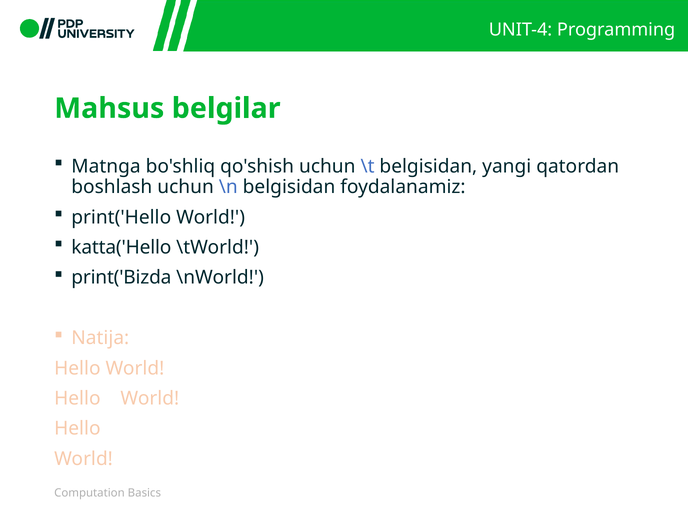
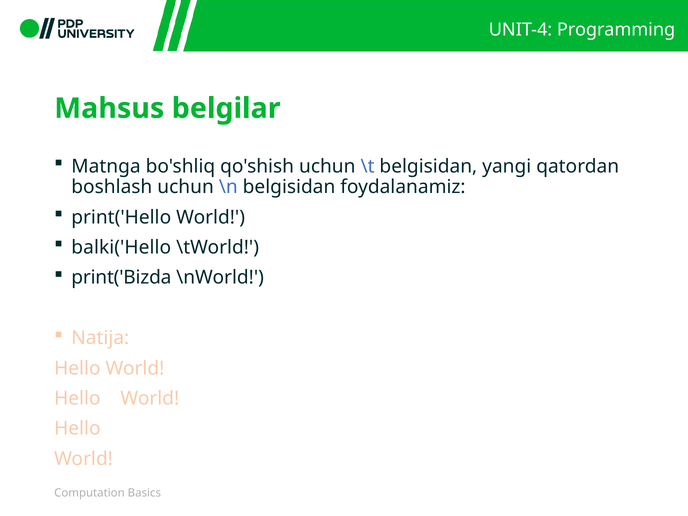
katta('Hello: katta('Hello -> balki('Hello
